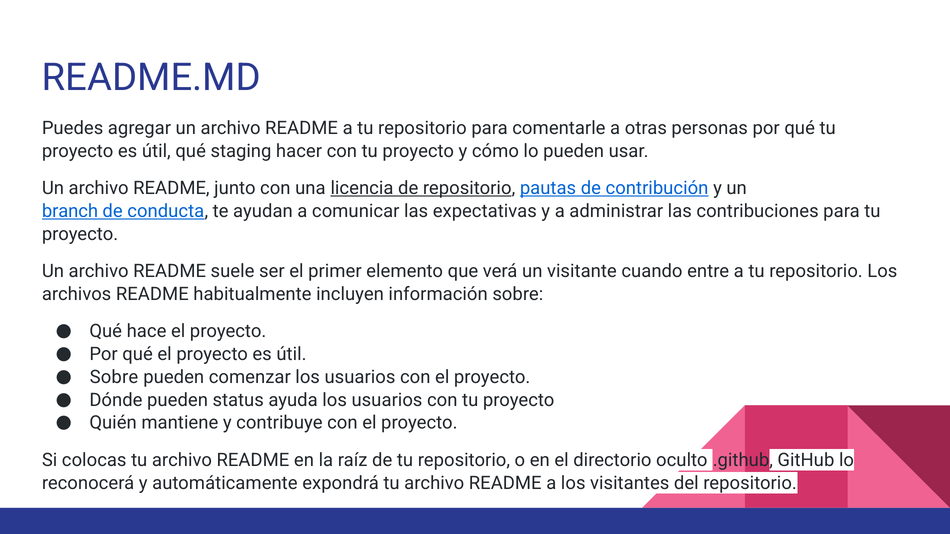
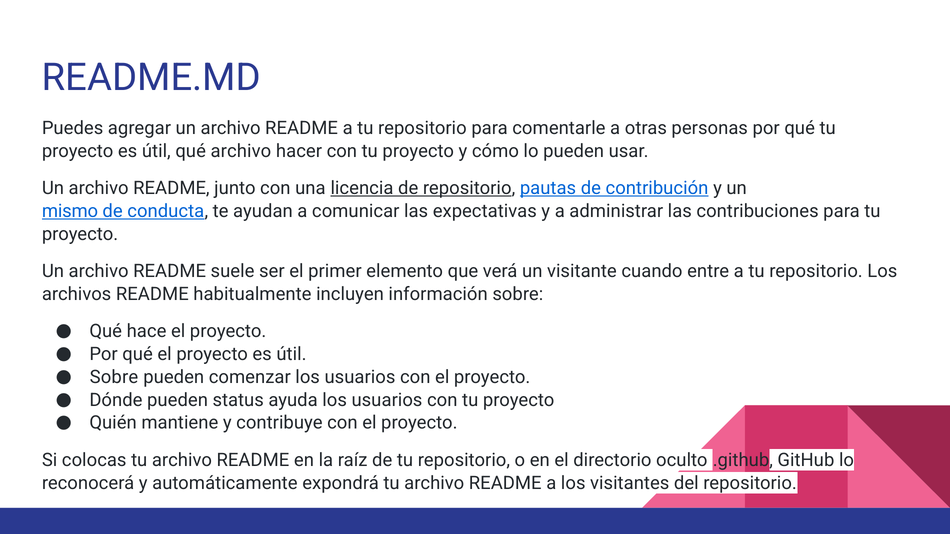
qué staging: staging -> archivo
branch: branch -> mismo
